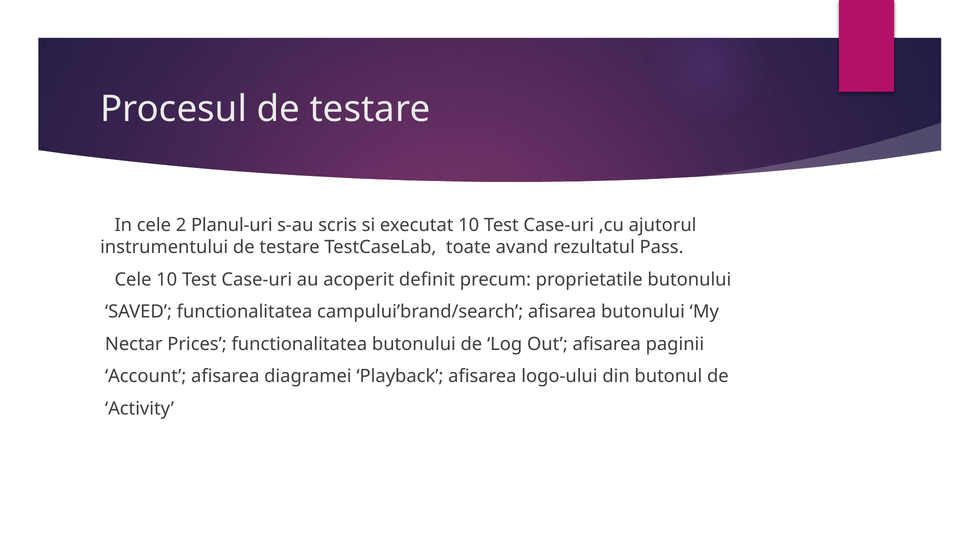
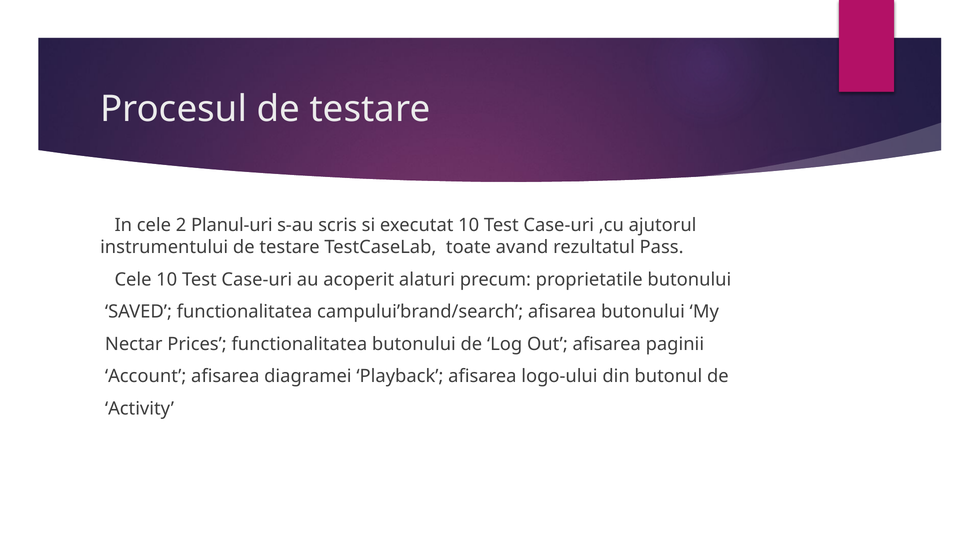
definit: definit -> alaturi
